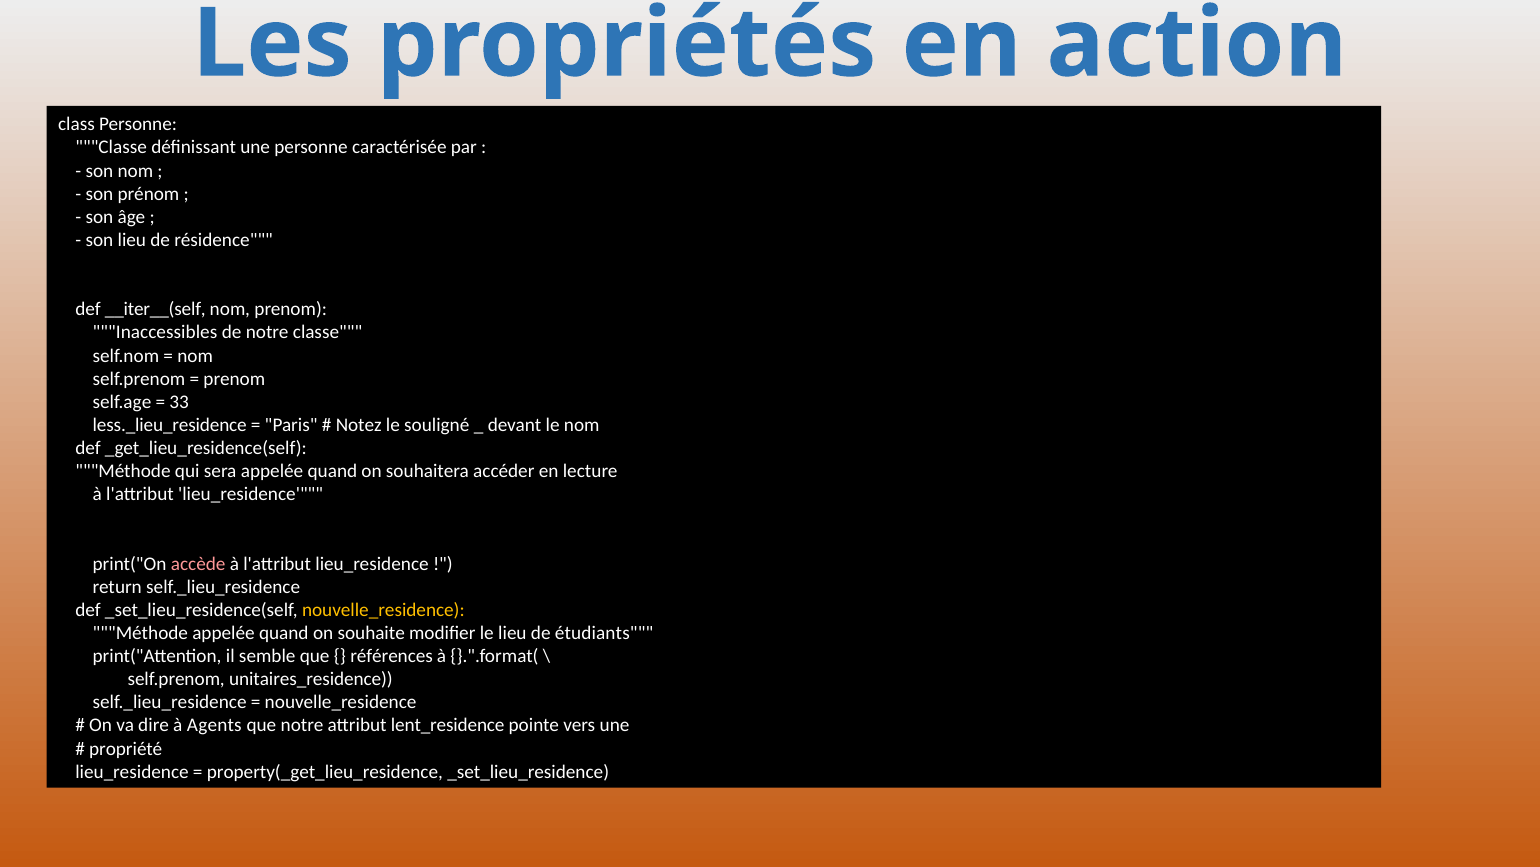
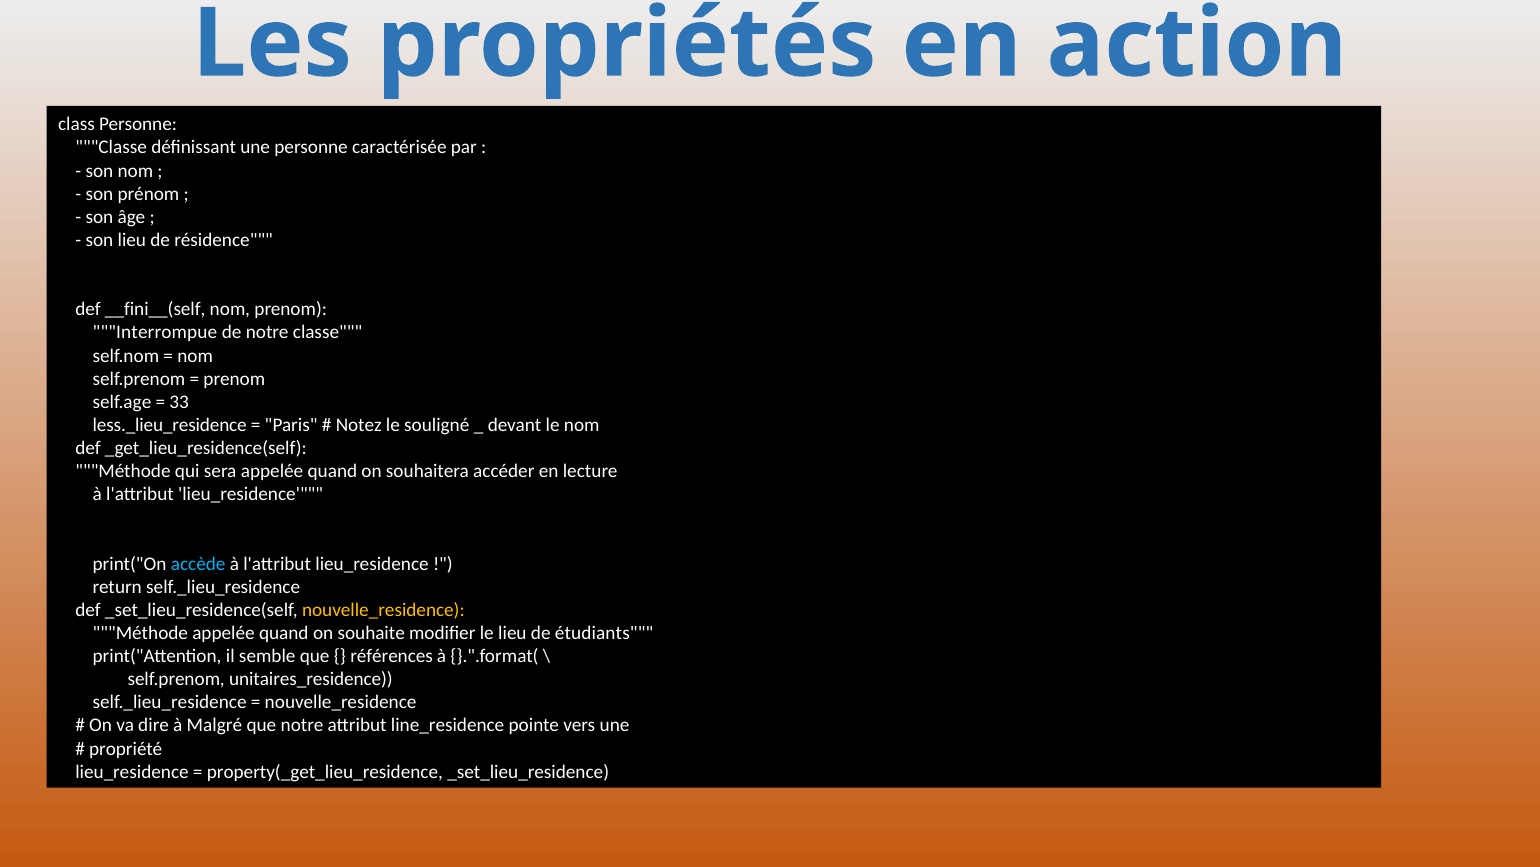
__iter__(self: __iter__(self -> __fini__(self
Inaccessibles: Inaccessibles -> Interrompue
accède colour: pink -> light blue
Agents: Agents -> Malgré
lent_residence: lent_residence -> line_residence
